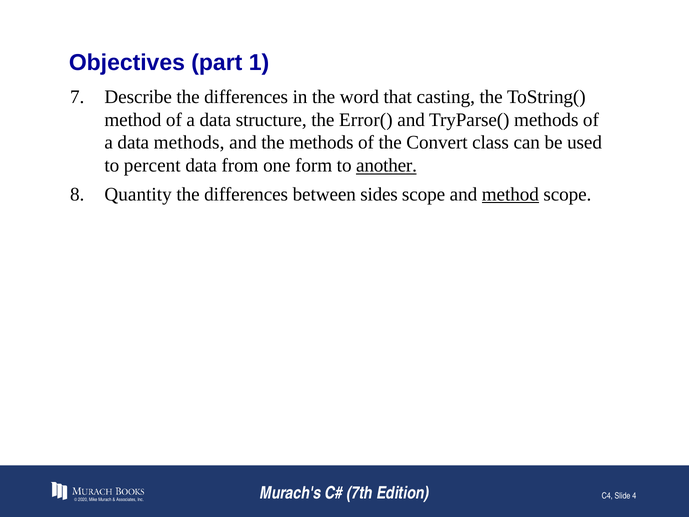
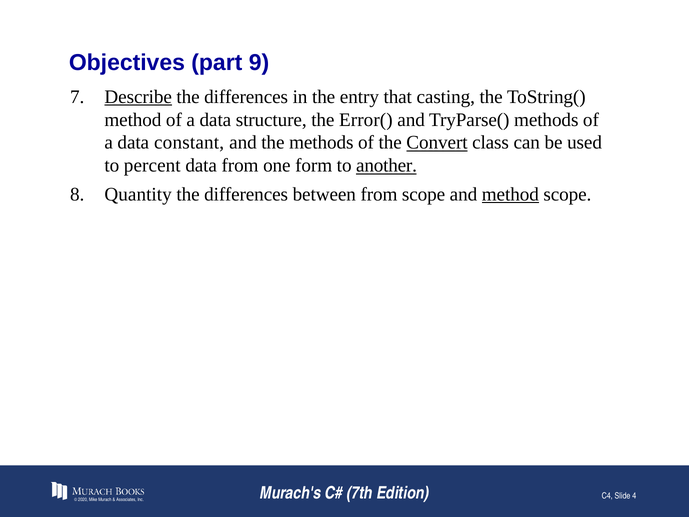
1: 1 -> 9
Describe underline: none -> present
word: word -> entry
data methods: methods -> constant
Convert underline: none -> present
between sides: sides -> from
